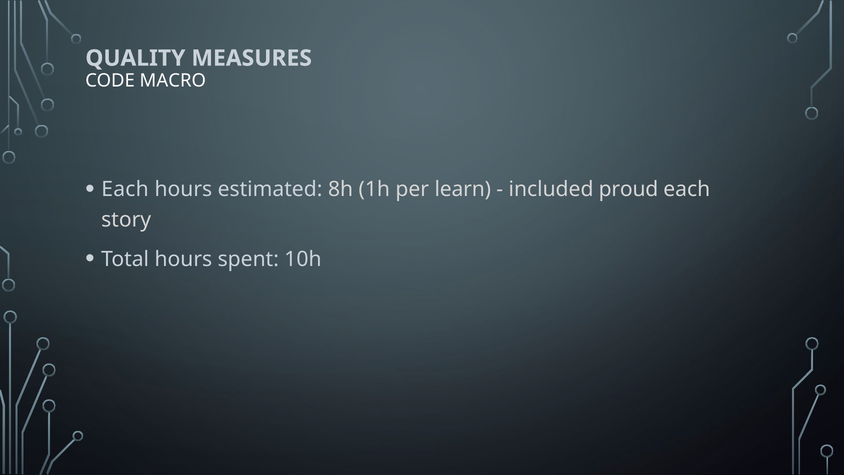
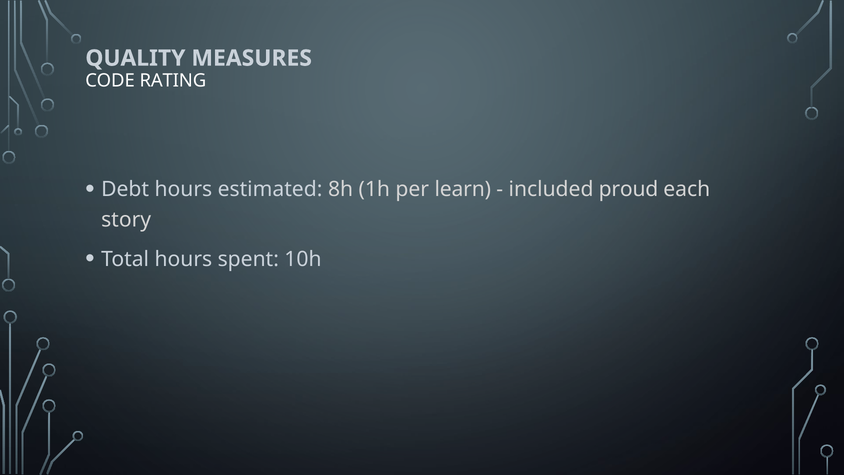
MACRO: MACRO -> RATING
Each at (125, 189): Each -> Debt
